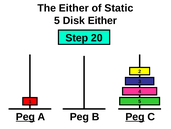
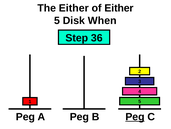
of Static: Static -> Either
Disk Either: Either -> When
20: 20 -> 36
Peg at (25, 116) underline: present -> none
